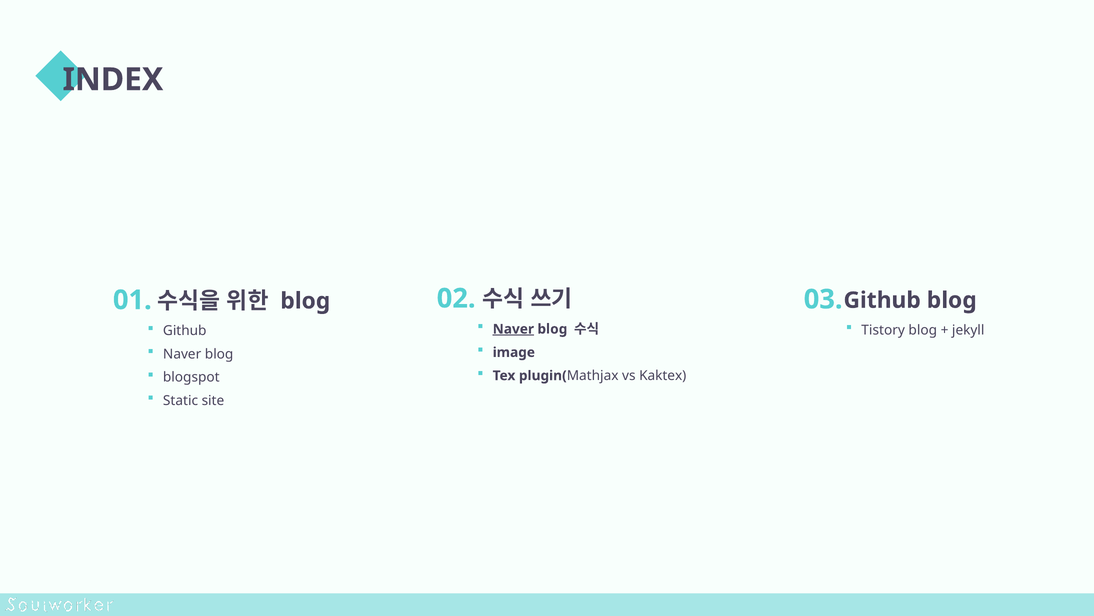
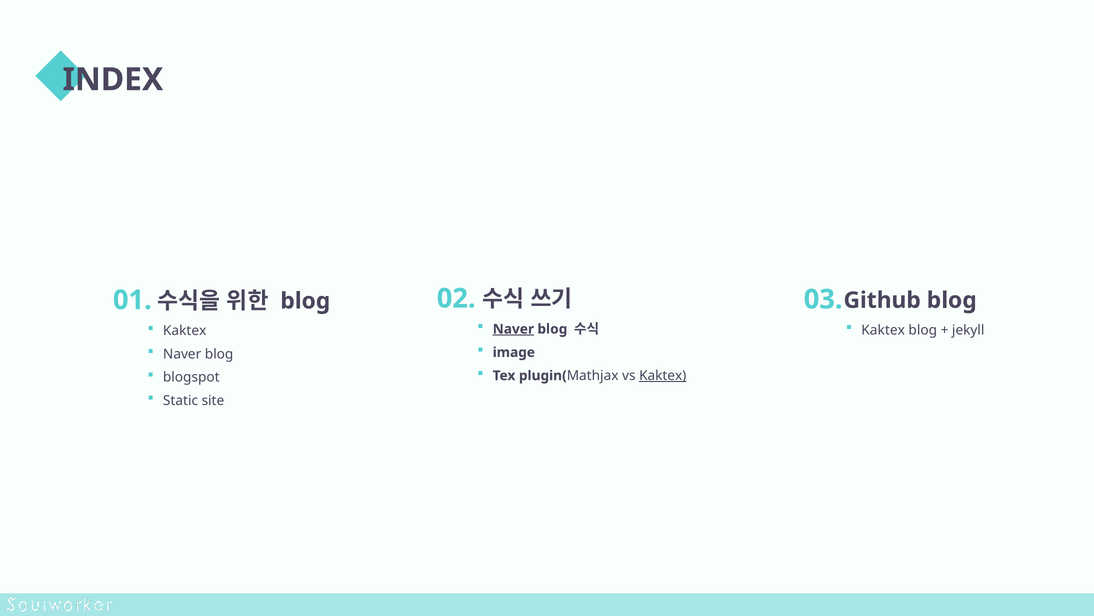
Tistory at (883, 330): Tistory -> Kaktex
Github at (185, 330): Github -> Kaktex
Kaktex at (663, 375) underline: none -> present
